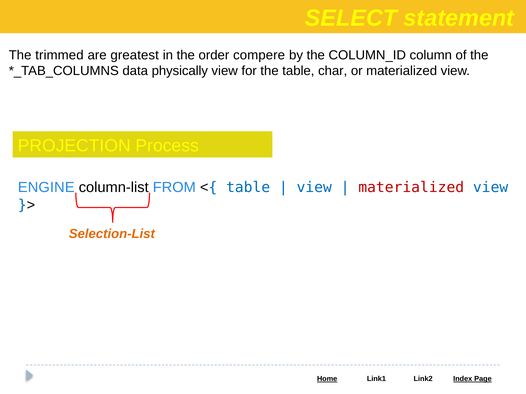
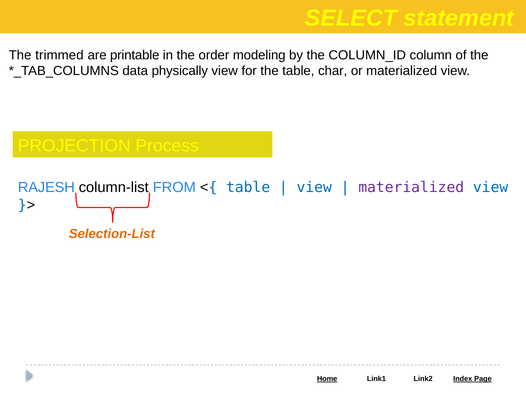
greatest: greatest -> printable
compere: compere -> modeling
ENGINE: ENGINE -> RAJESH
materialized at (411, 188) colour: red -> purple
